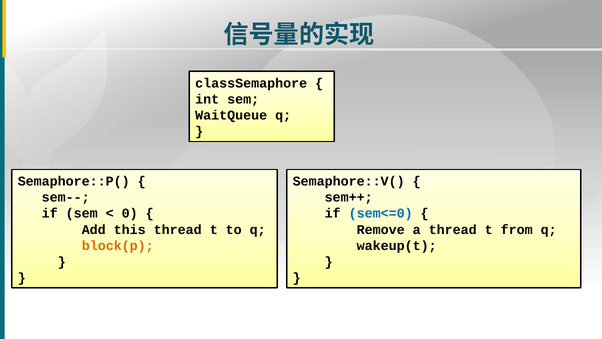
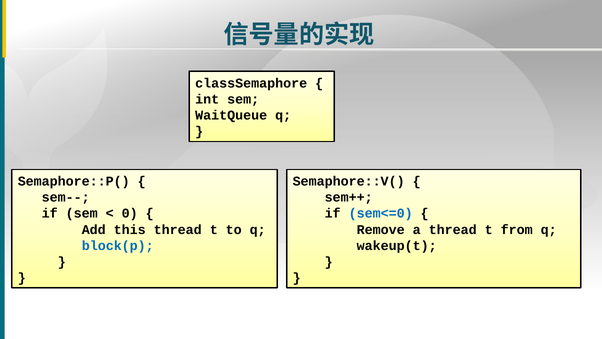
block(p colour: orange -> blue
